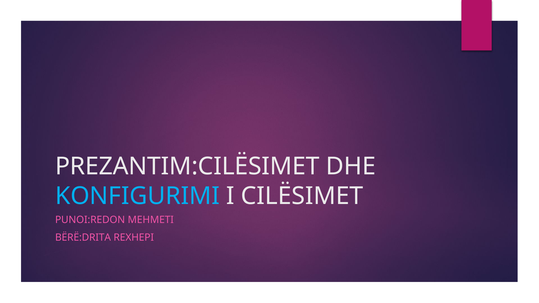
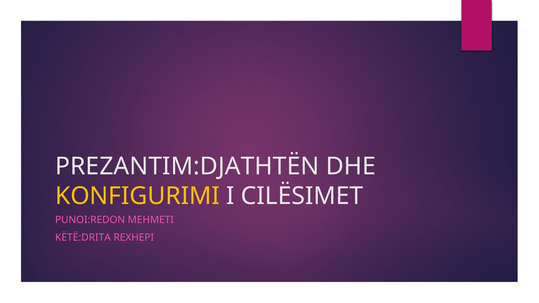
PREZANTIM:CILËSIMET: PREZANTIM:CILËSIMET -> PREZANTIM:DJATHTËN
KONFIGURIMI colour: light blue -> yellow
BËRË:DRITA: BËRË:DRITA -> KËTË:DRITA
